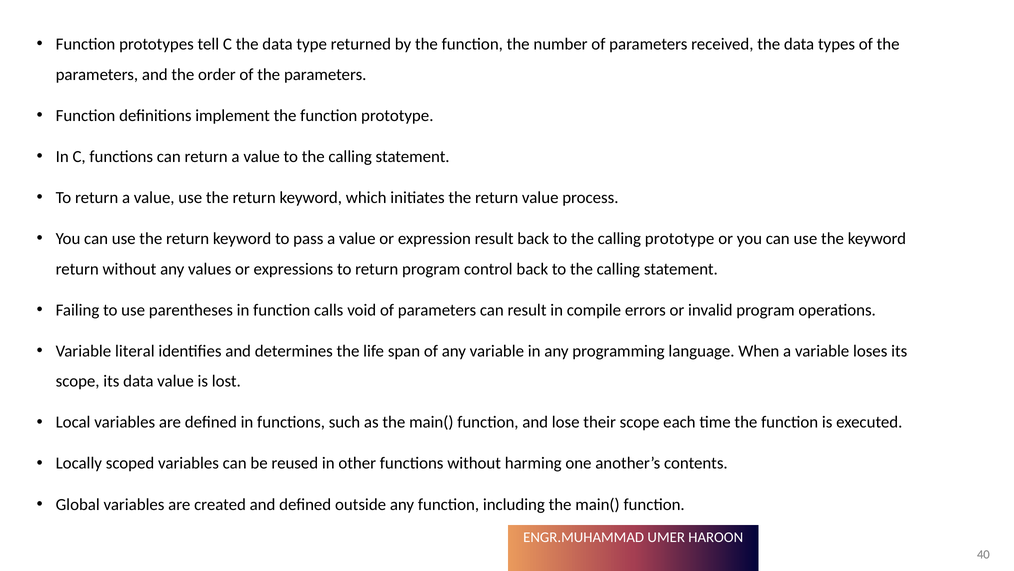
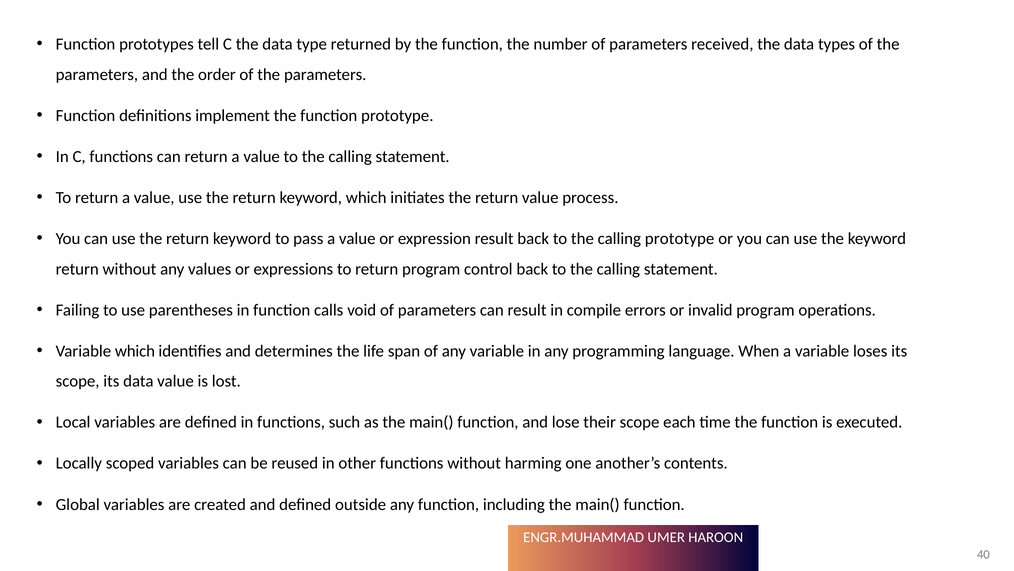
Variable literal: literal -> which
